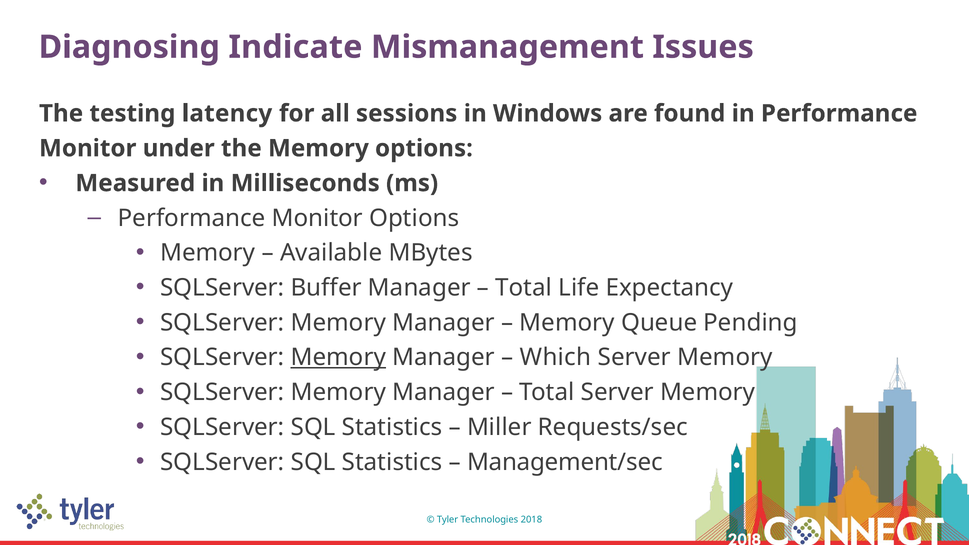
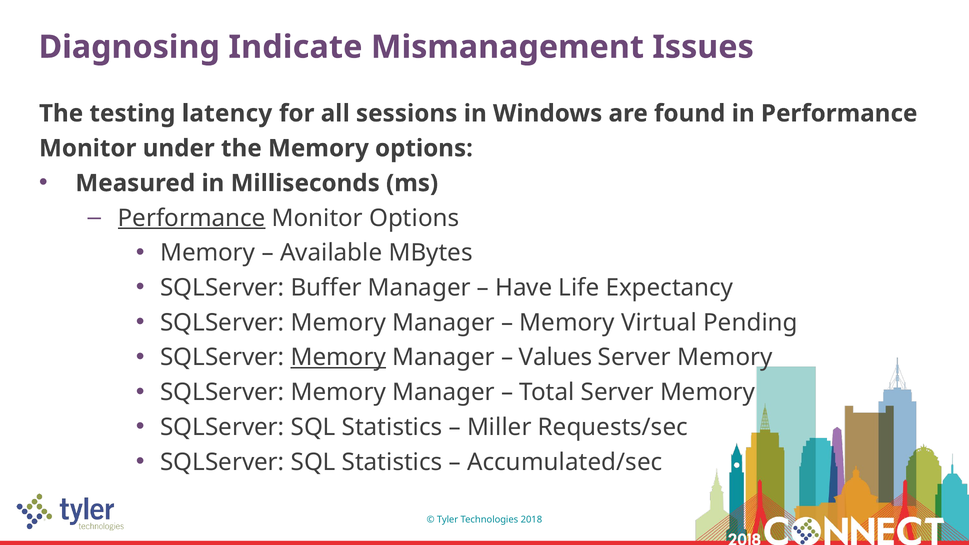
Performance at (192, 218) underline: none -> present
Total at (524, 288): Total -> Have
Queue: Queue -> Virtual
Which: Which -> Values
Management/sec: Management/sec -> Accumulated/sec
